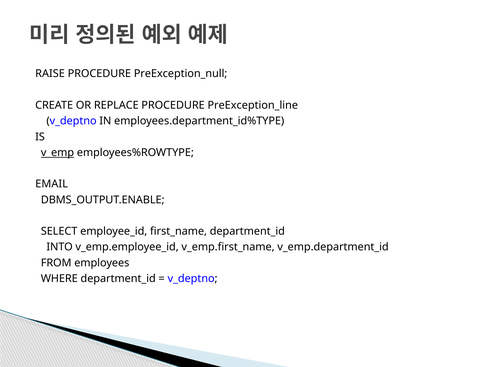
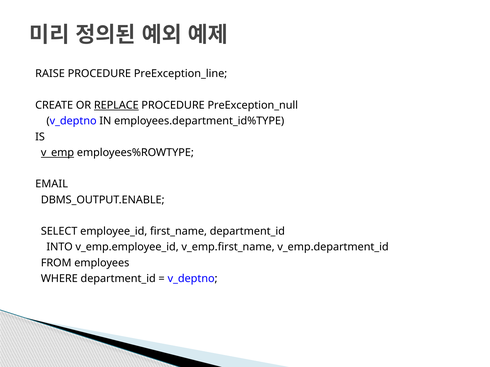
PreException_null: PreException_null -> PreException_line
REPLACE underline: none -> present
PreException_line: PreException_line -> PreException_null
